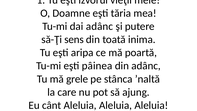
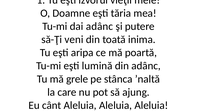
sens: sens -> veni
pâinea: pâinea -> lumină
